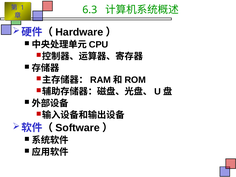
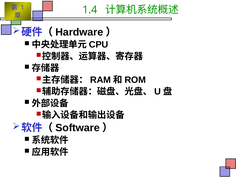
6.3: 6.3 -> 1.4
